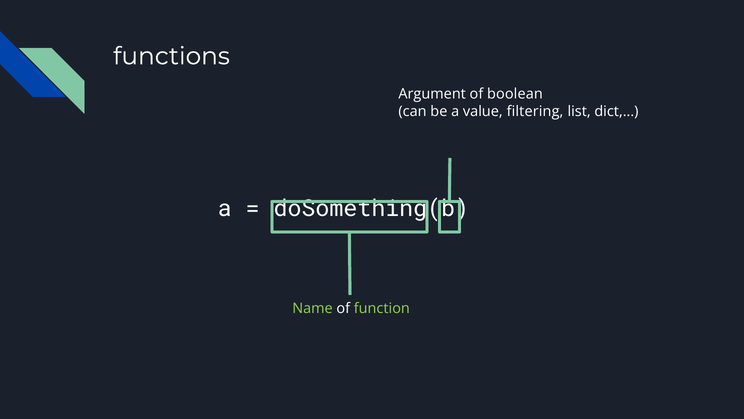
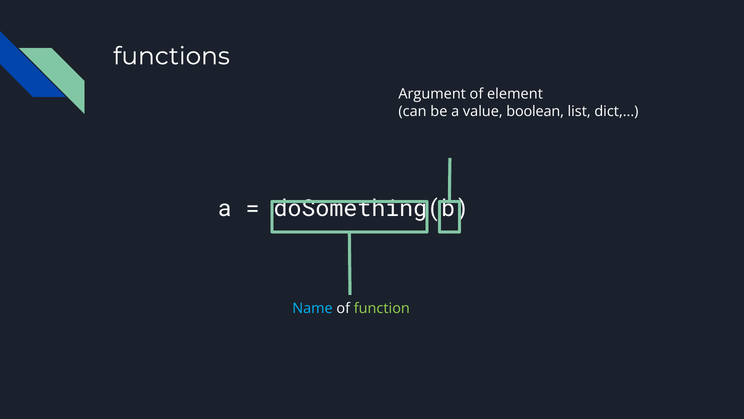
boolean: boolean -> element
filtering: filtering -> boolean
Name colour: light green -> light blue
